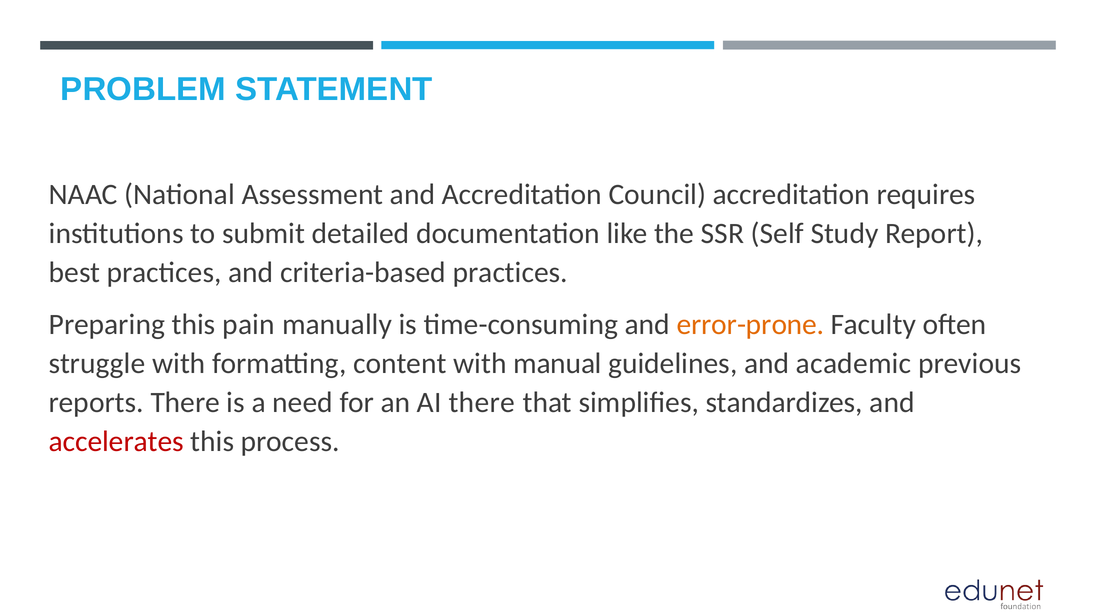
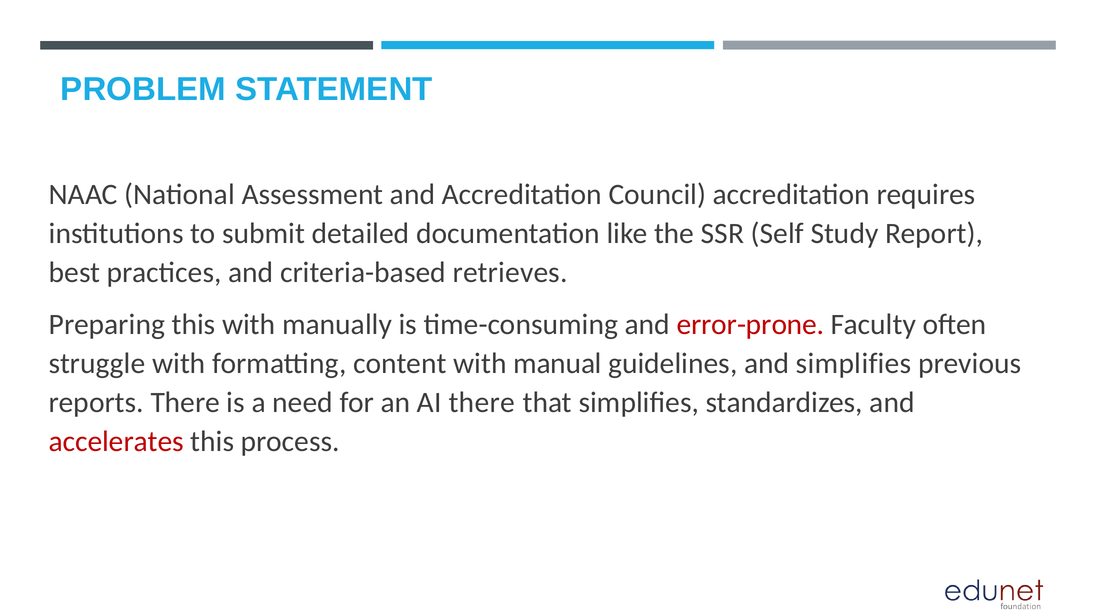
criteria-based practices: practices -> retrieves
this pain: pain -> with
error-prone colour: orange -> red
and academic: academic -> simplifies
